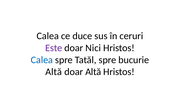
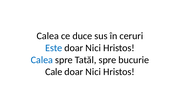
Este colour: purple -> blue
Altă at (54, 72): Altă -> Cale
Altă at (93, 72): Altă -> Nici
